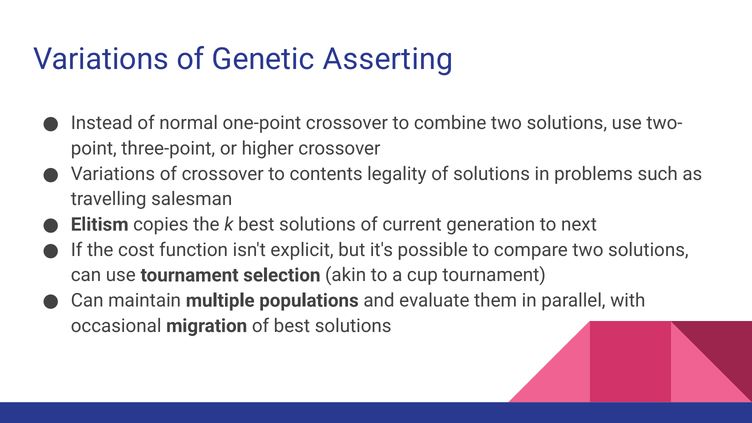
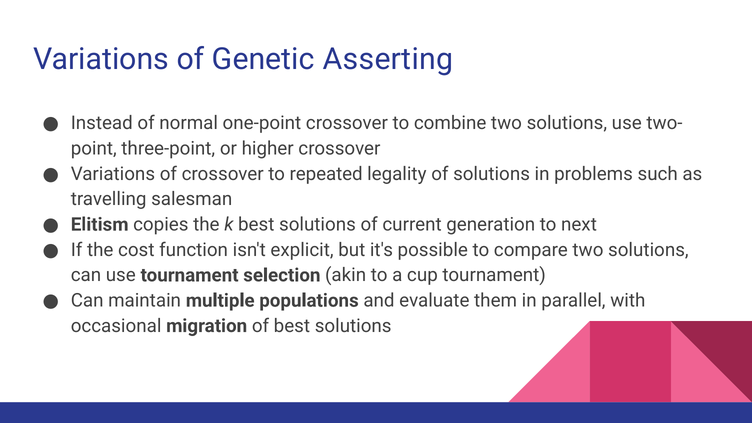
contents: contents -> repeated
